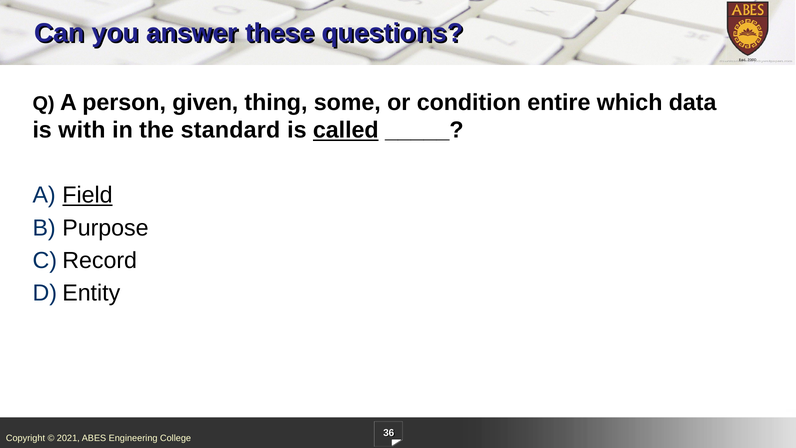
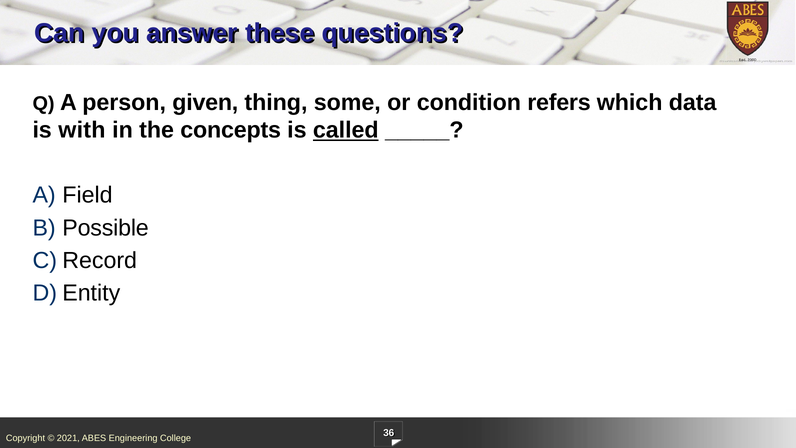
entire: entire -> refers
standard: standard -> concepts
Field underline: present -> none
Purpose: Purpose -> Possible
